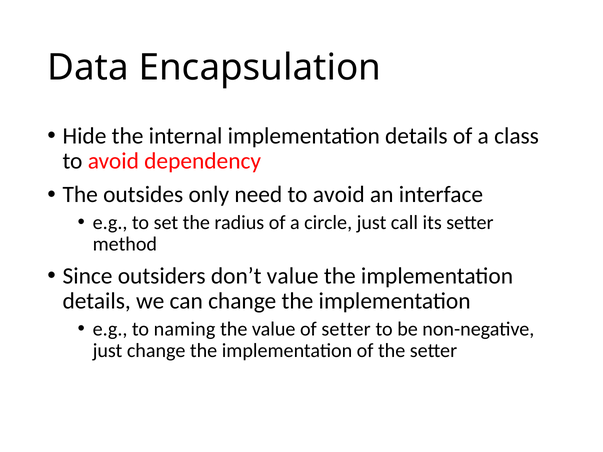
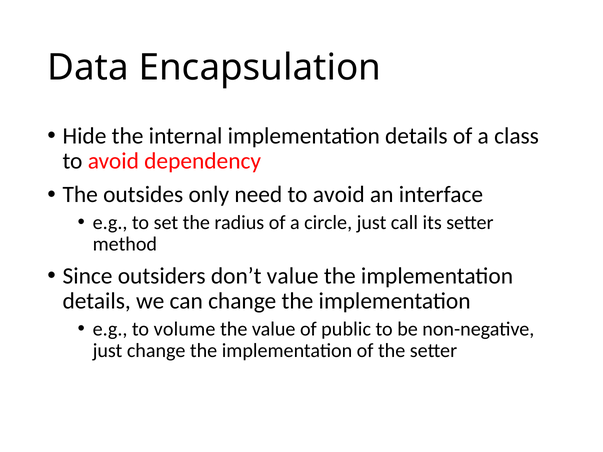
naming: naming -> volume
of setter: setter -> public
